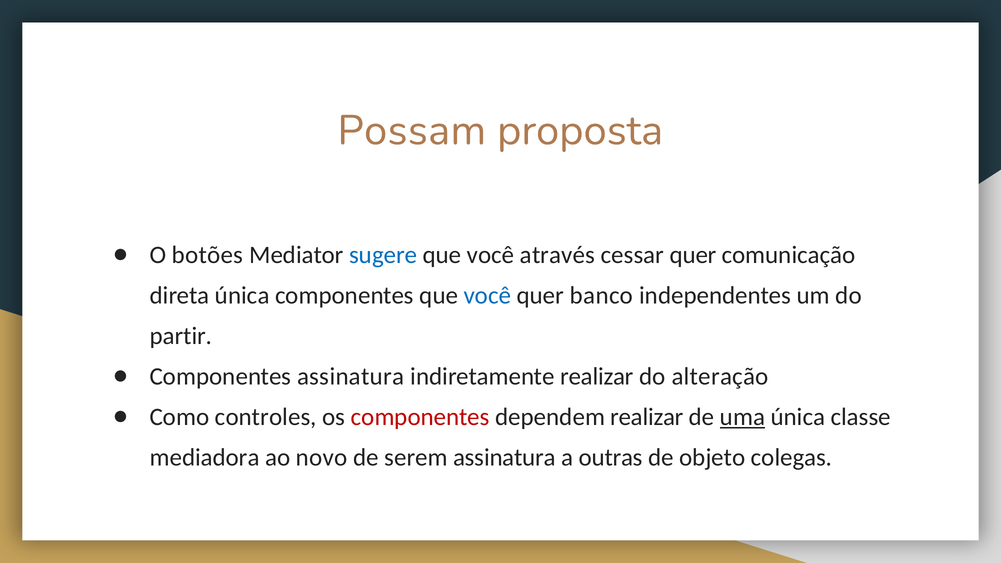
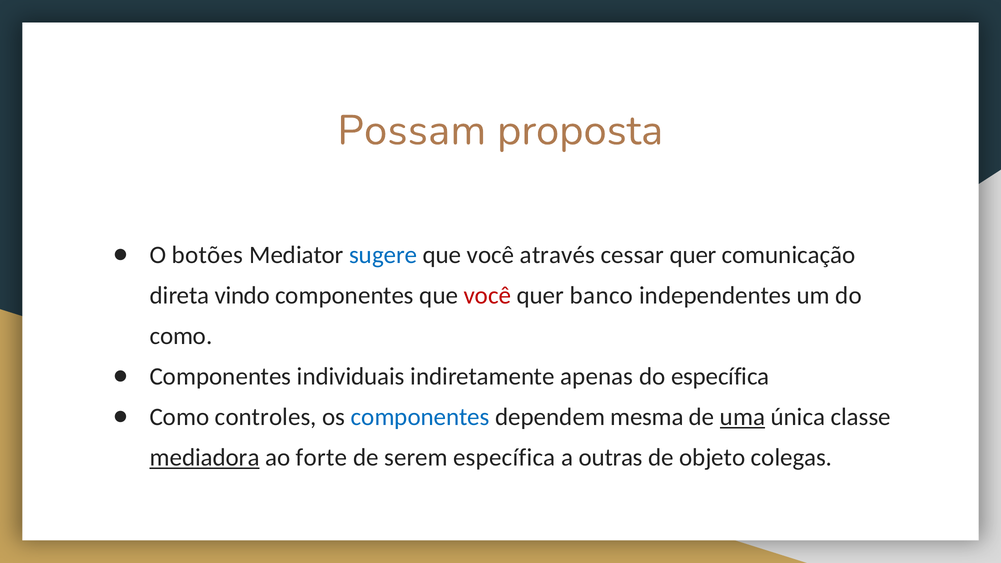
direta única: única -> vindo
você at (487, 296) colour: blue -> red
partir at (181, 336): partir -> como
Componentes assinatura: assinatura -> individuais
indiretamente realizar: realizar -> apenas
do alteração: alteração -> específica
componentes at (420, 417) colour: red -> blue
dependem realizar: realizar -> mesma
mediadora underline: none -> present
novo: novo -> forte
serem assinatura: assinatura -> específica
